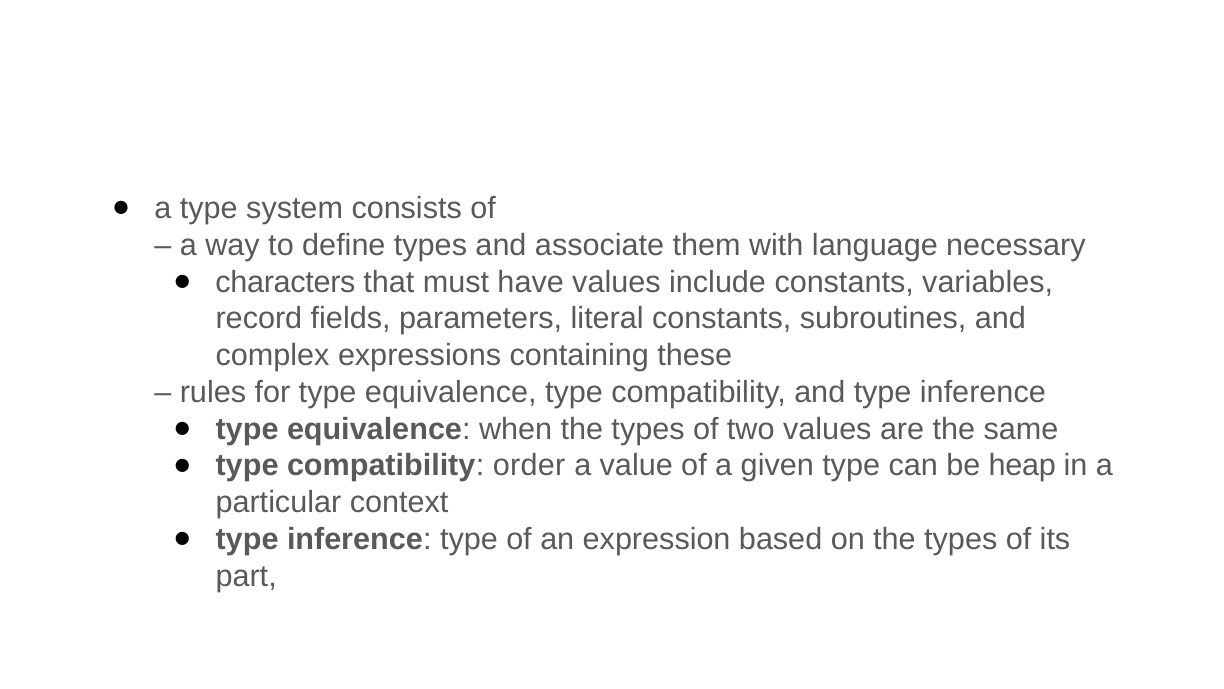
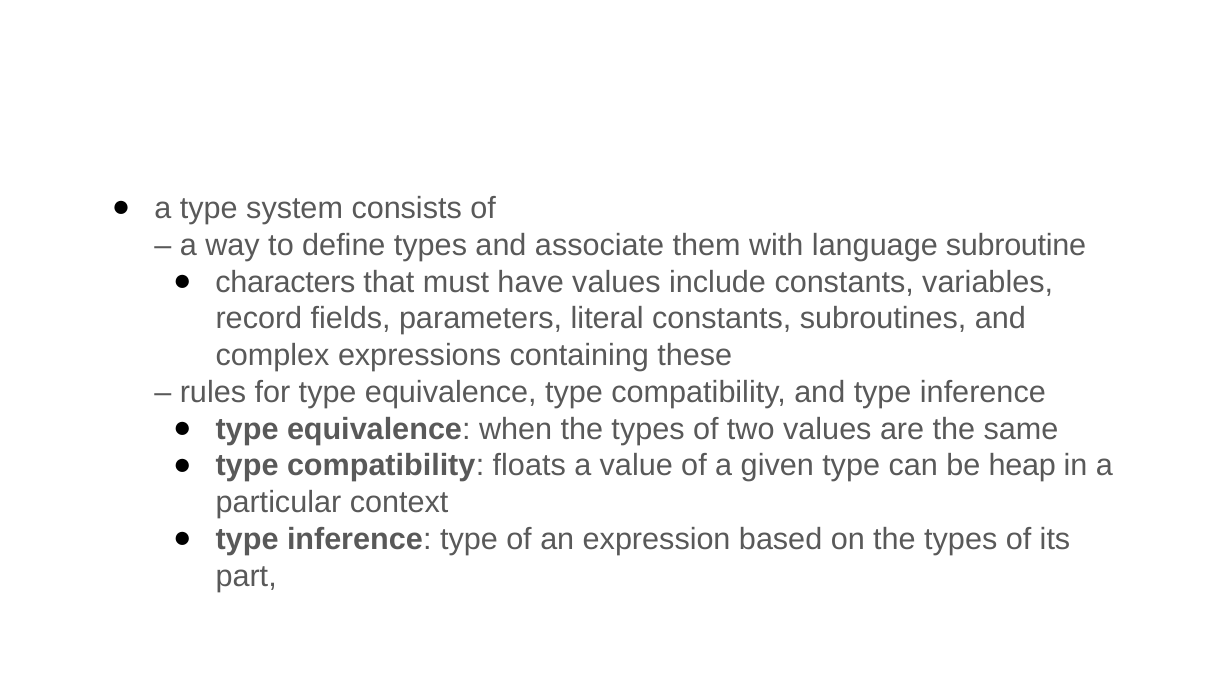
necessary: necessary -> subroutine
order: order -> floats
